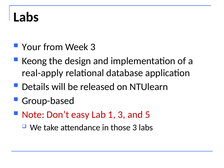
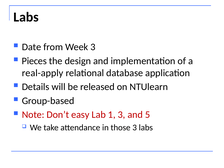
Your: Your -> Date
Keong: Keong -> Pieces
